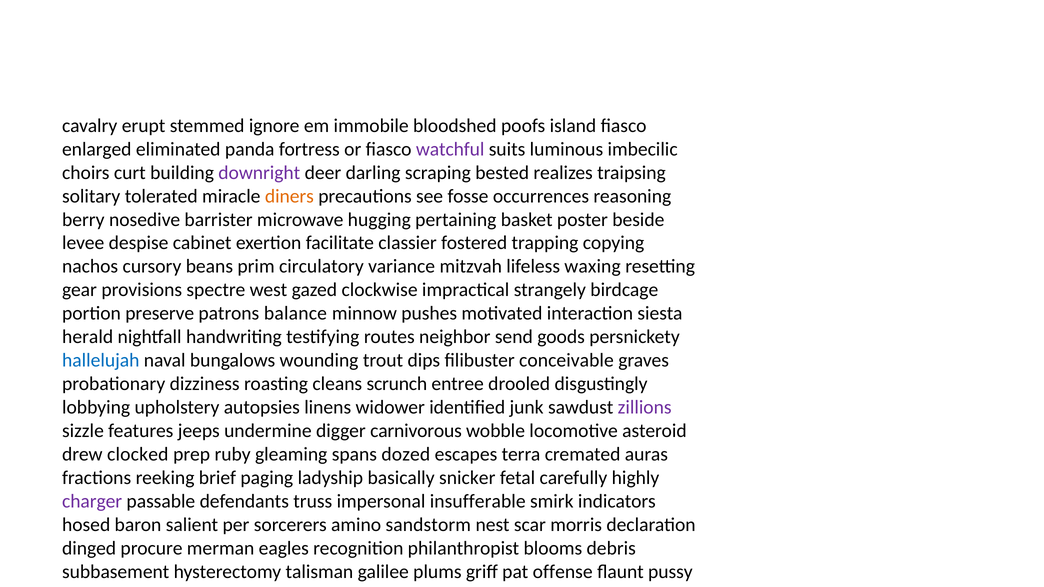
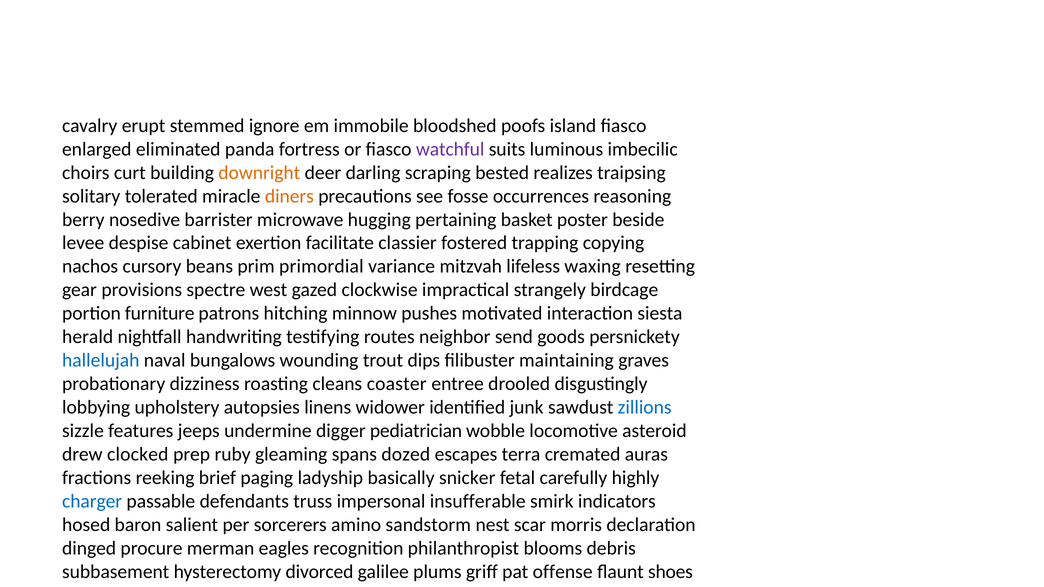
downright colour: purple -> orange
circulatory: circulatory -> primordial
preserve: preserve -> furniture
balance: balance -> hitching
conceivable: conceivable -> maintaining
scrunch: scrunch -> coaster
zillions colour: purple -> blue
carnivorous: carnivorous -> pediatrician
charger colour: purple -> blue
talisman: talisman -> divorced
pussy: pussy -> shoes
